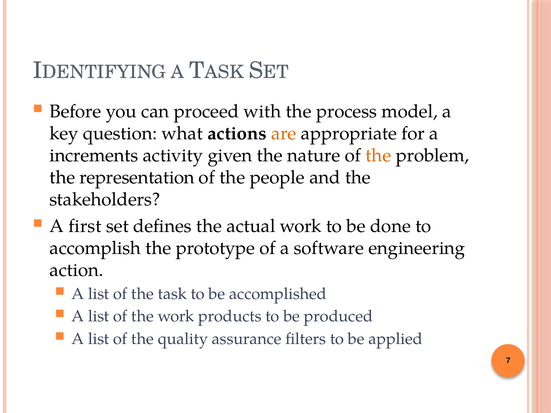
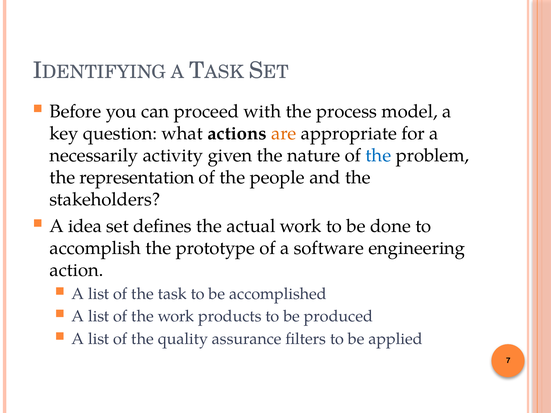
increments: increments -> necessarily
the at (378, 156) colour: orange -> blue
first: first -> idea
